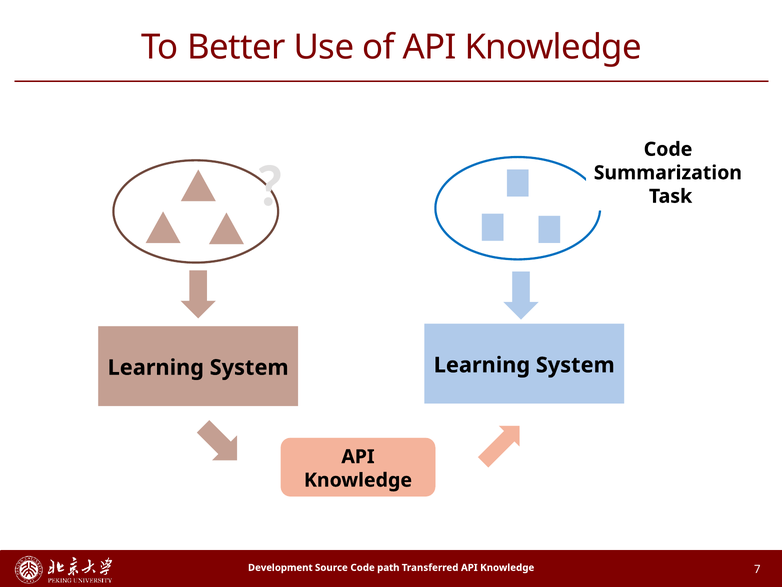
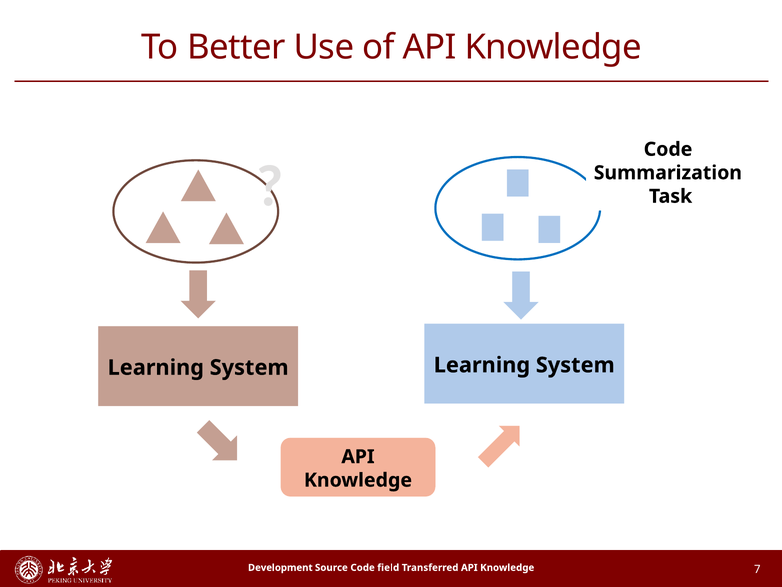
path: path -> field
